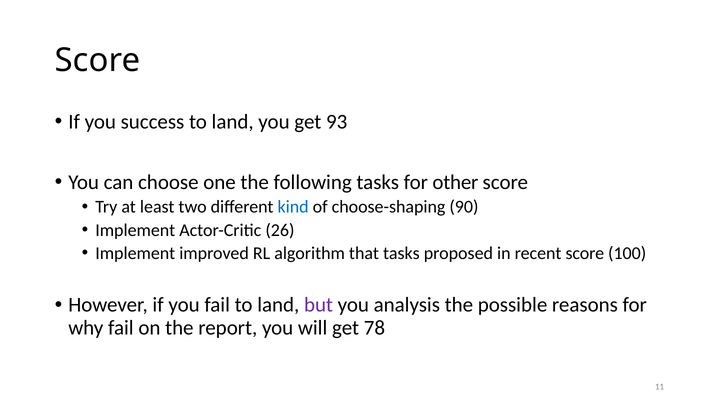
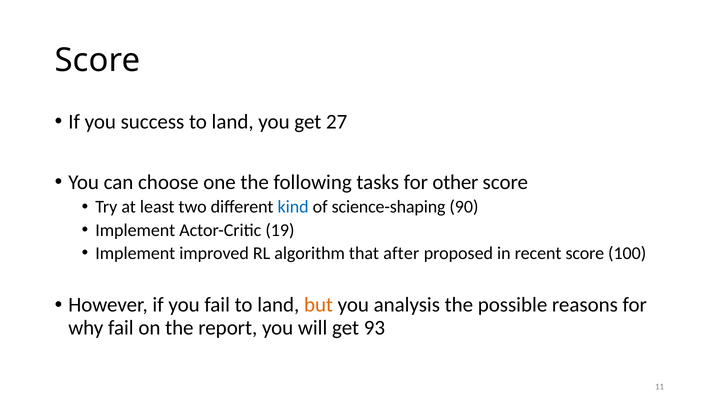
93: 93 -> 27
choose-shaping: choose-shaping -> science-shaping
26: 26 -> 19
that tasks: tasks -> after
but colour: purple -> orange
78: 78 -> 93
